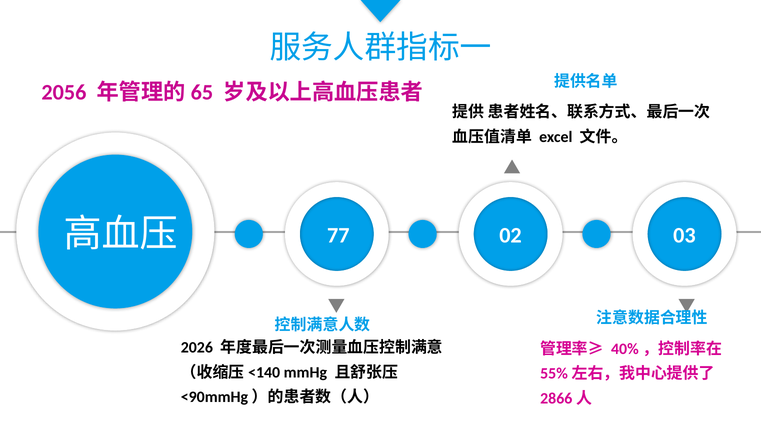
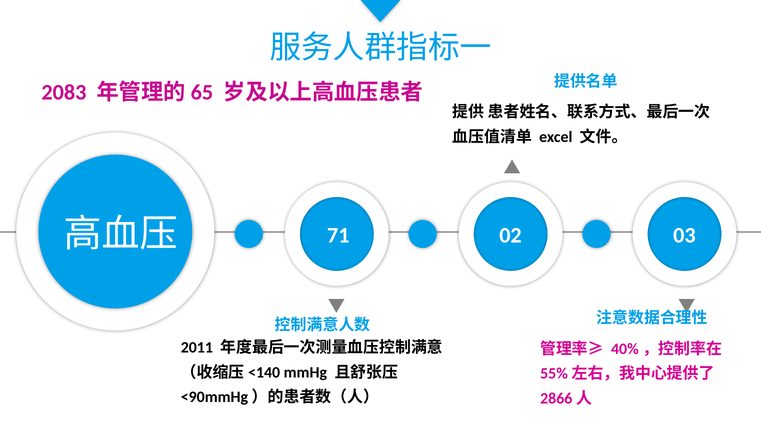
2056: 2056 -> 2083
77: 77 -> 71
2026: 2026 -> 2011
